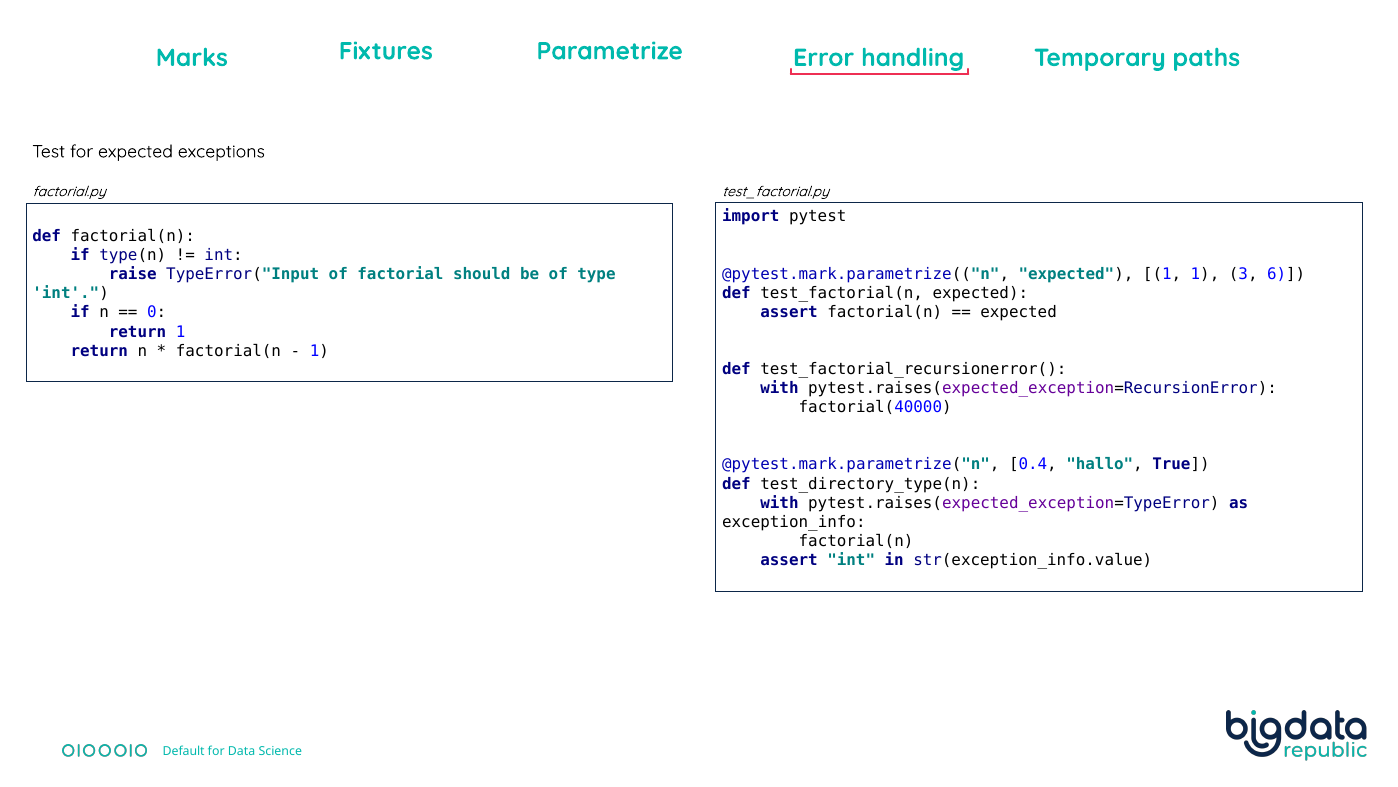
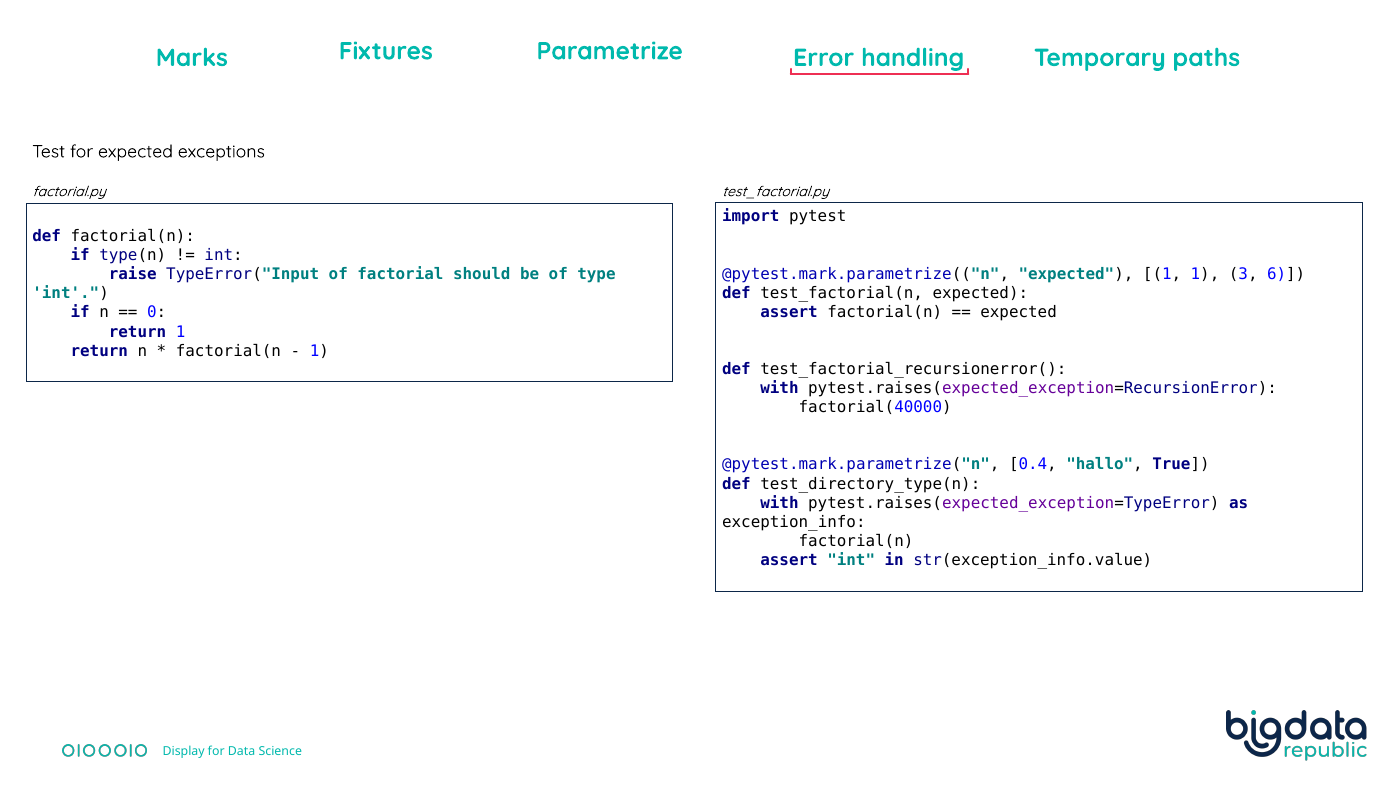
Default: Default -> Display
